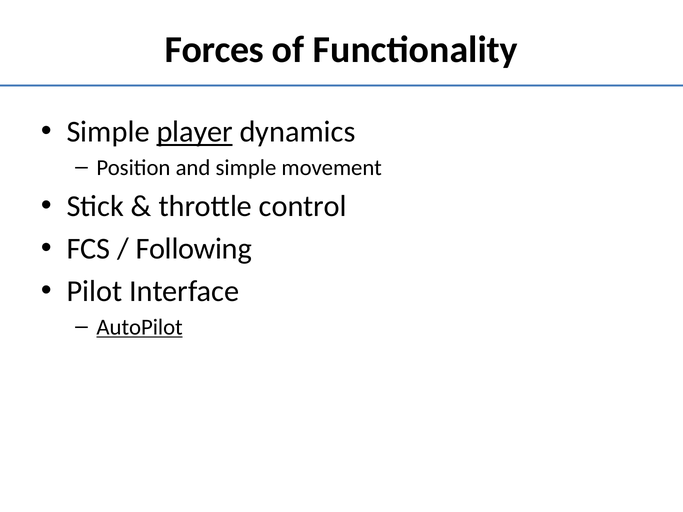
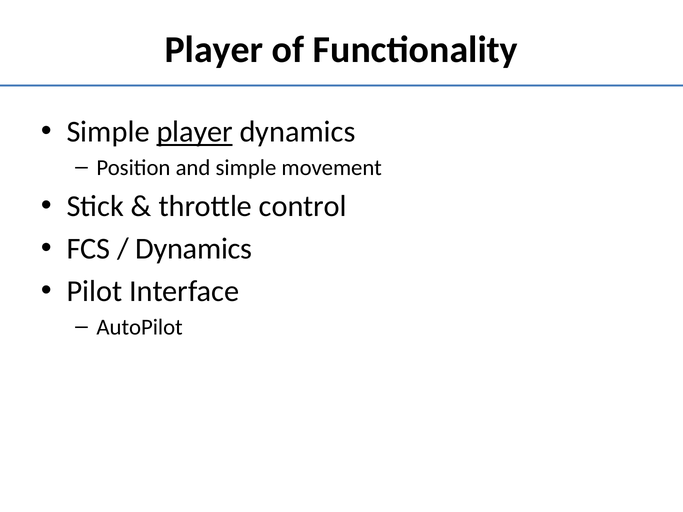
Forces at (214, 50): Forces -> Player
Following at (194, 249): Following -> Dynamics
AutoPilot underline: present -> none
